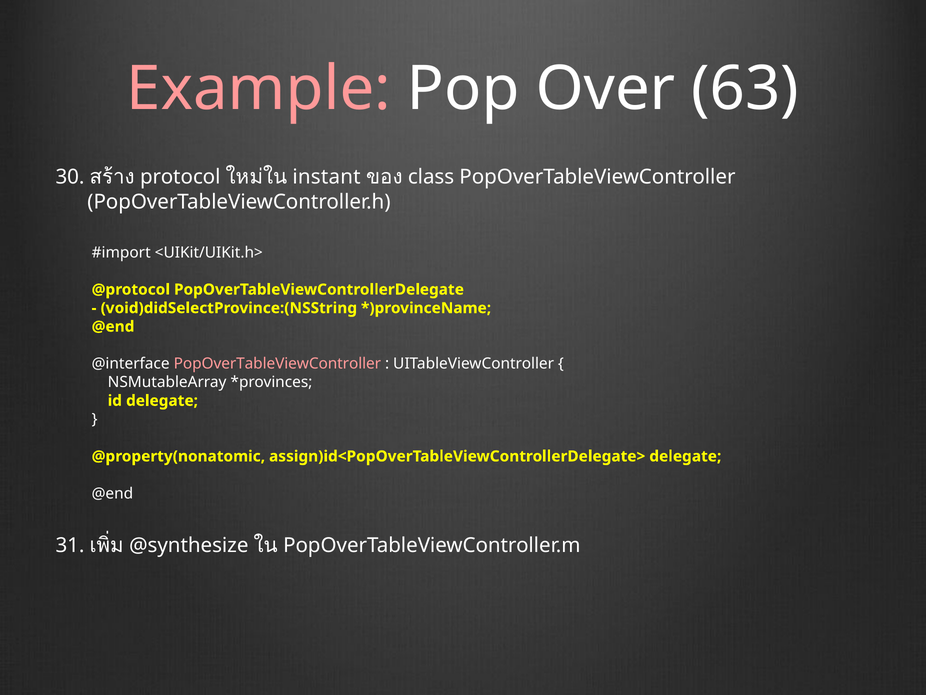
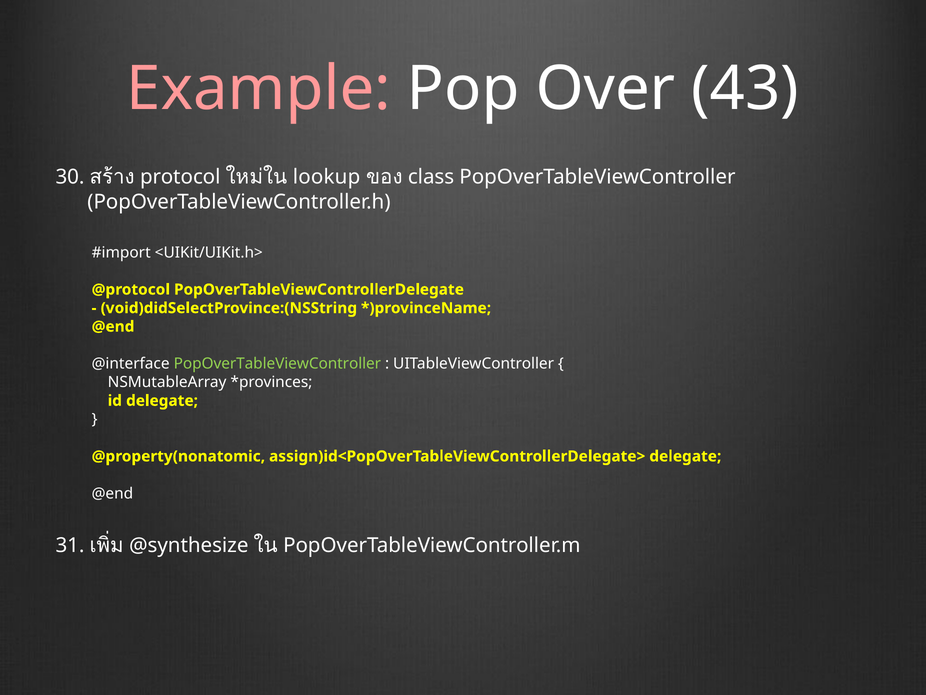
63: 63 -> 43
instant: instant -> lookup
PopOverTableViewController at (277, 363) colour: pink -> light green
